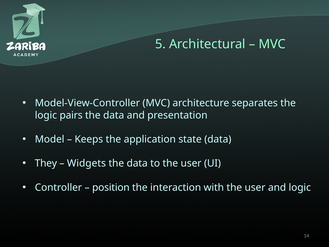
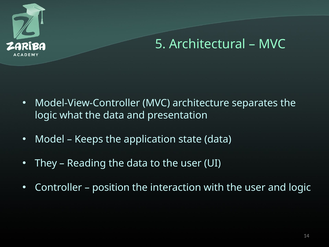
pairs: pairs -> what
Widgets: Widgets -> Reading
